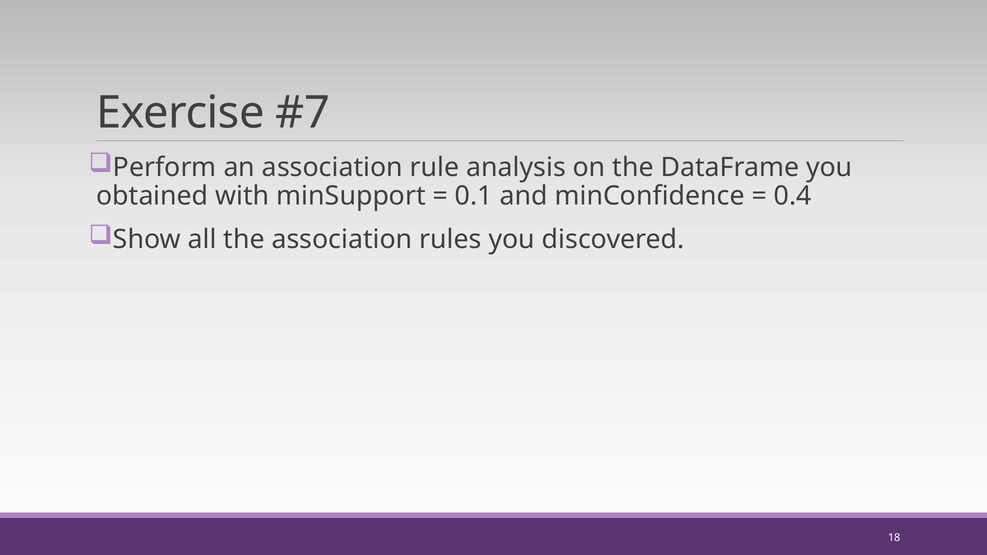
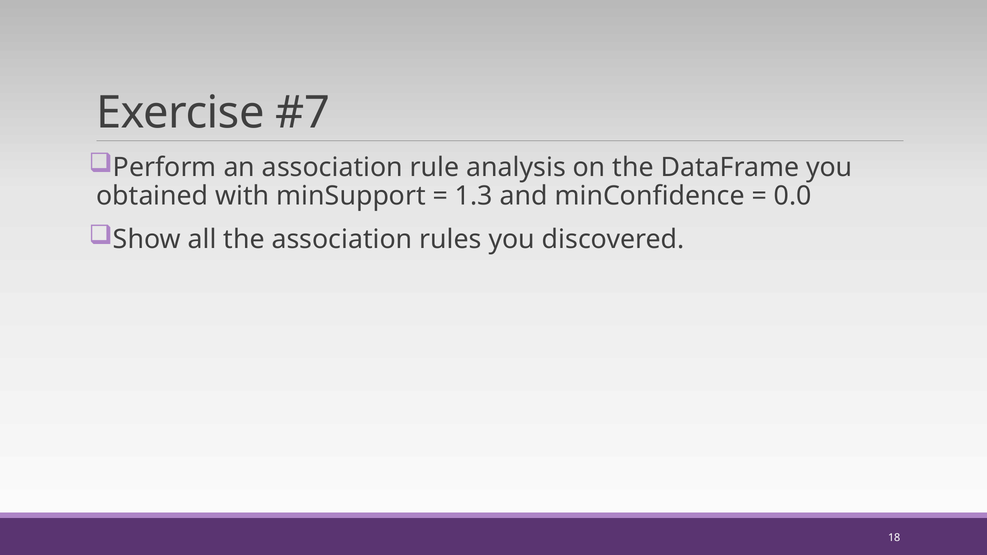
0.1: 0.1 -> 1.3
0.4: 0.4 -> 0.0
